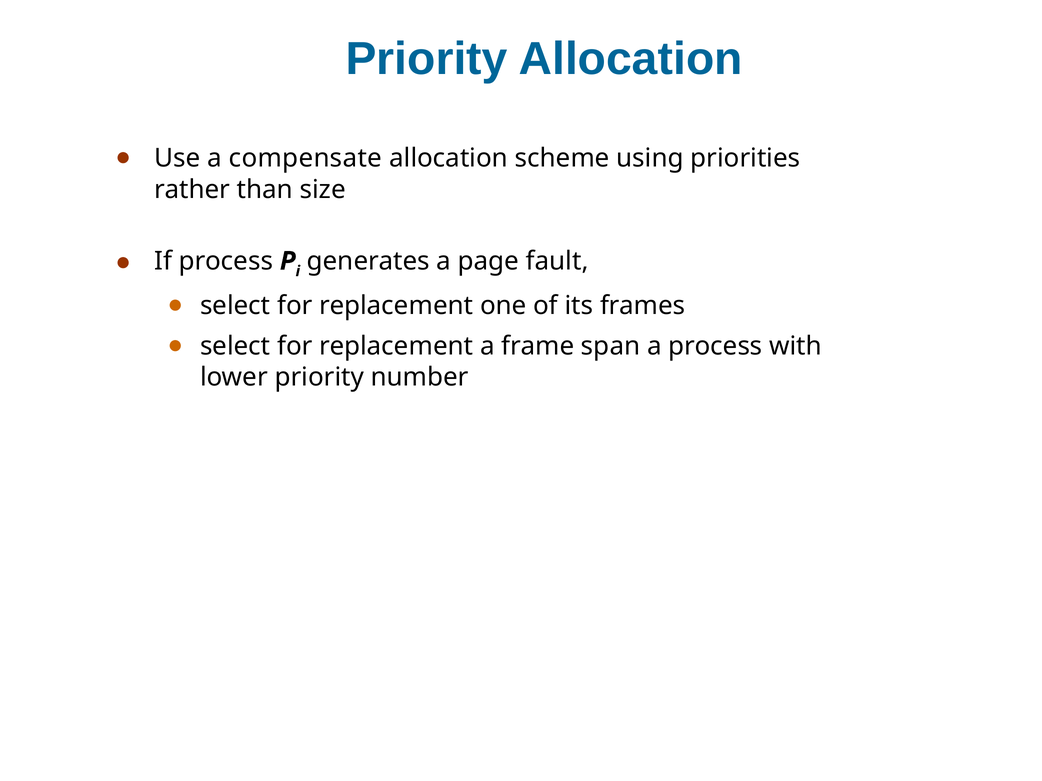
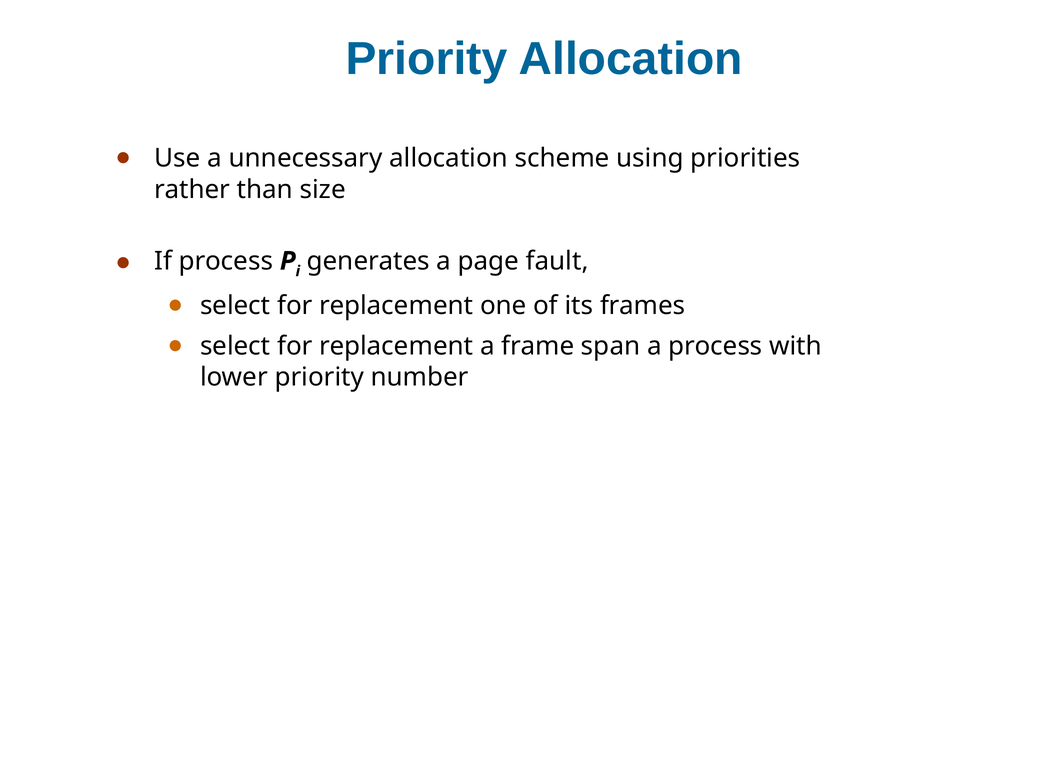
compensate: compensate -> unnecessary
